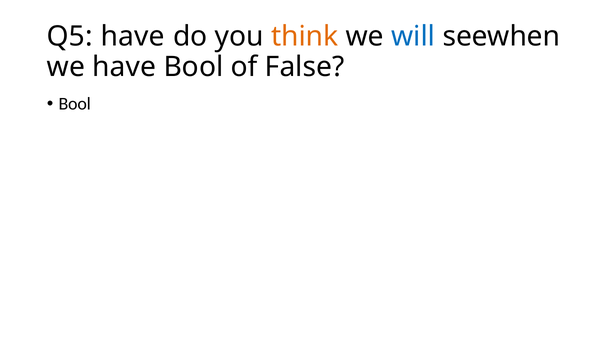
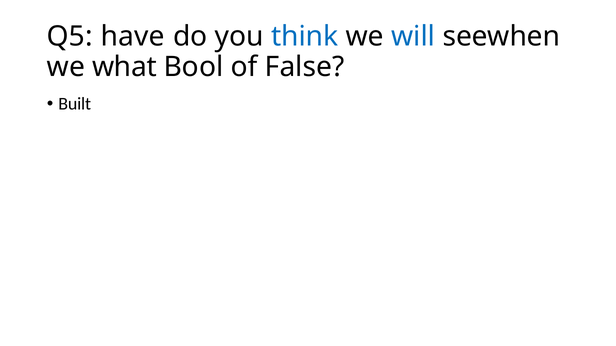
think colour: orange -> blue
we have: have -> what
Bool at (75, 104): Bool -> Built
